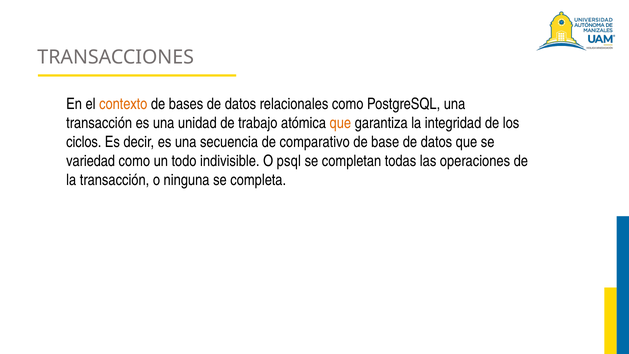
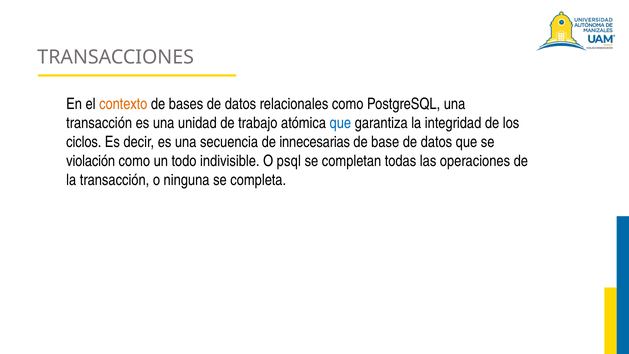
que at (340, 123) colour: orange -> blue
comparativo: comparativo -> innecesarias
variedad: variedad -> violación
